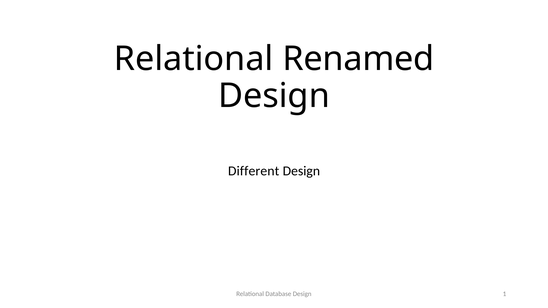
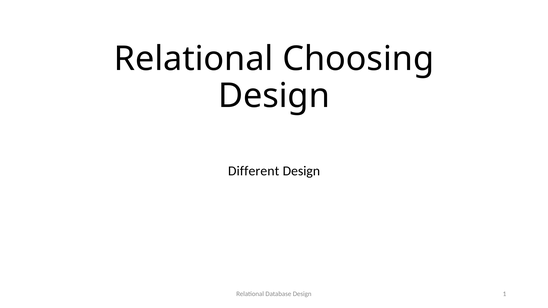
Renamed: Renamed -> Choosing
